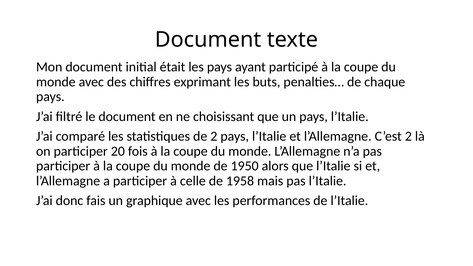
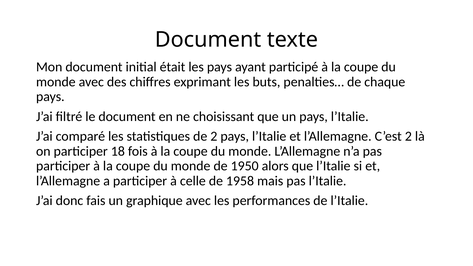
20: 20 -> 18
